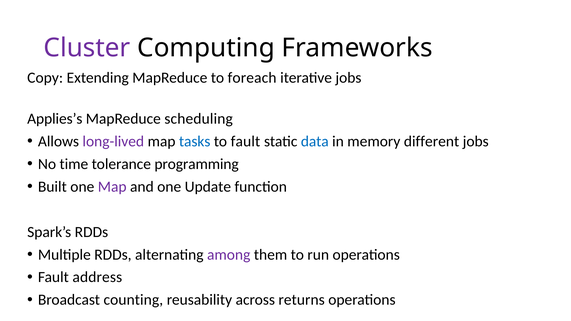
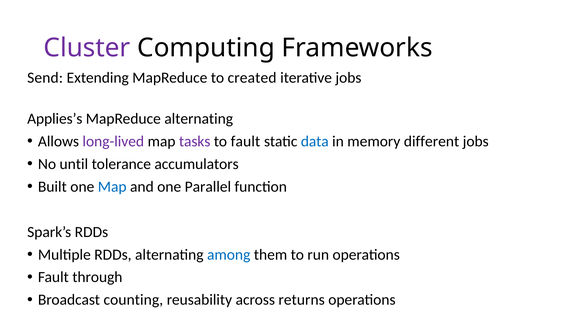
Copy: Copy -> Send
foreach: foreach -> created
MapReduce scheduling: scheduling -> alternating
tasks colour: blue -> purple
time: time -> until
programming: programming -> accumulators
Map at (112, 187) colour: purple -> blue
Update: Update -> Parallel
among colour: purple -> blue
address: address -> through
